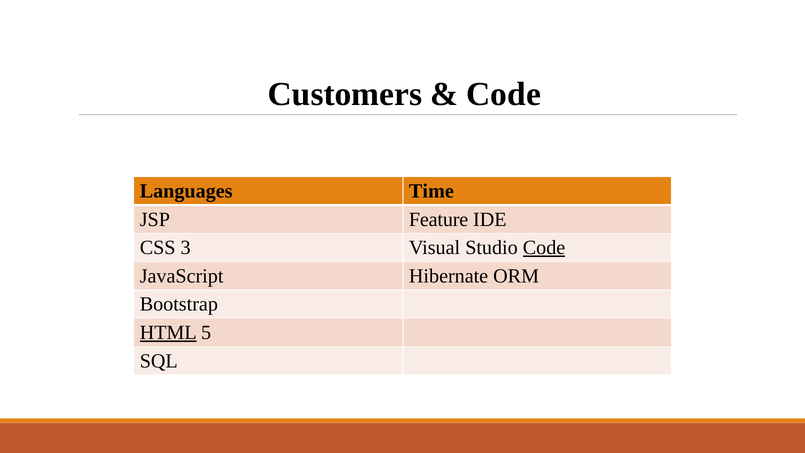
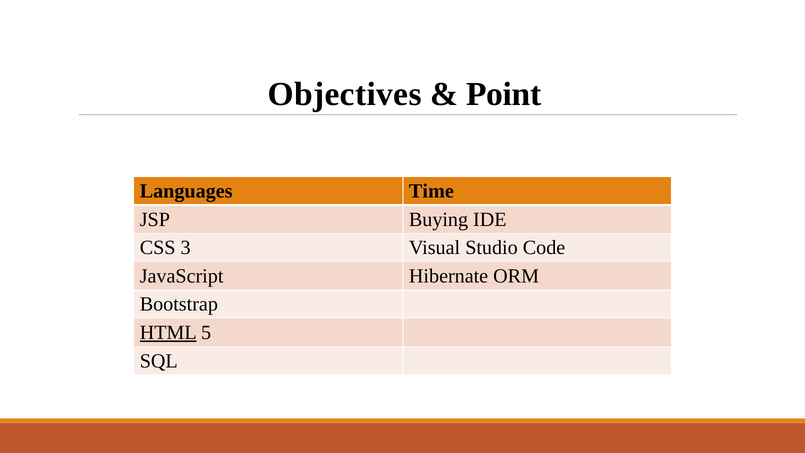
Customers: Customers -> Objectives
Code at (504, 94): Code -> Point
Feature: Feature -> Buying
Code at (544, 248) underline: present -> none
